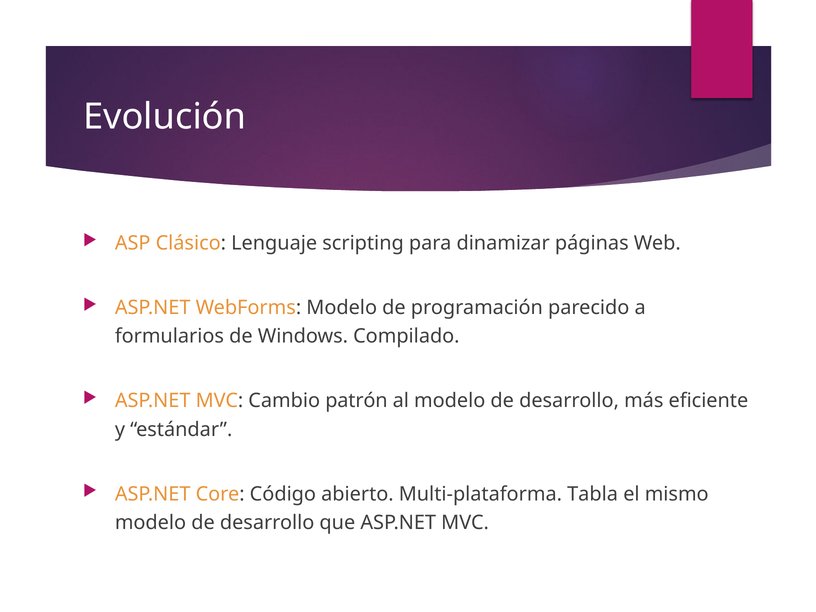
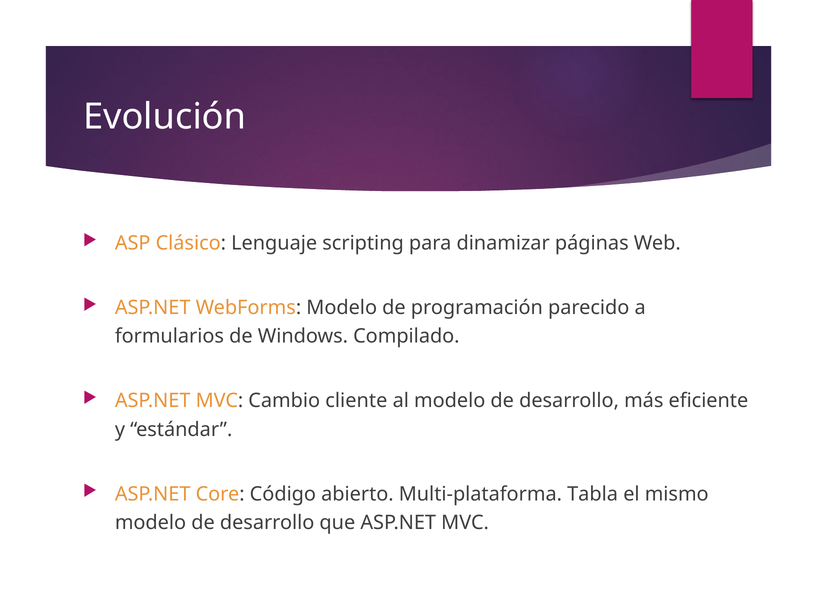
patrón: patrón -> cliente
